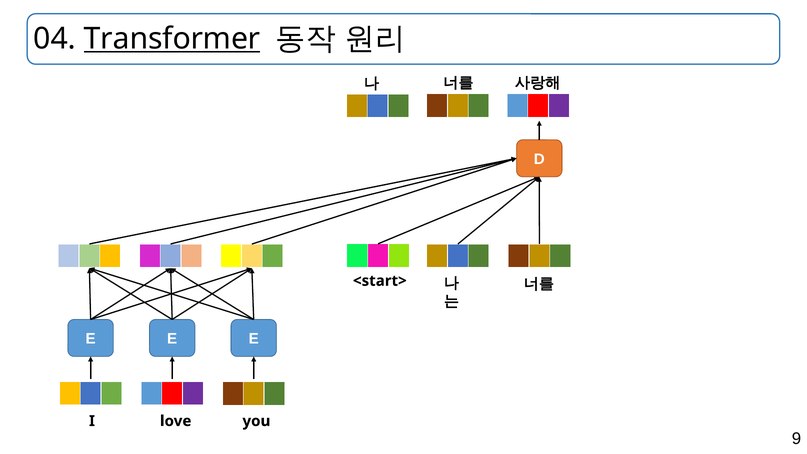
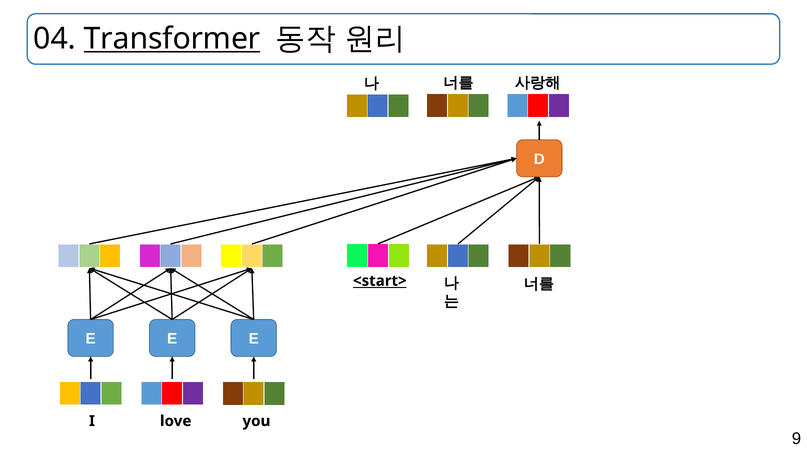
<start> underline: none -> present
